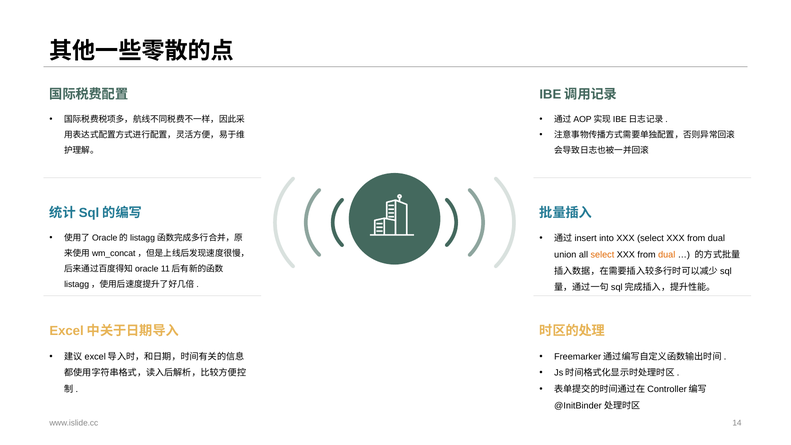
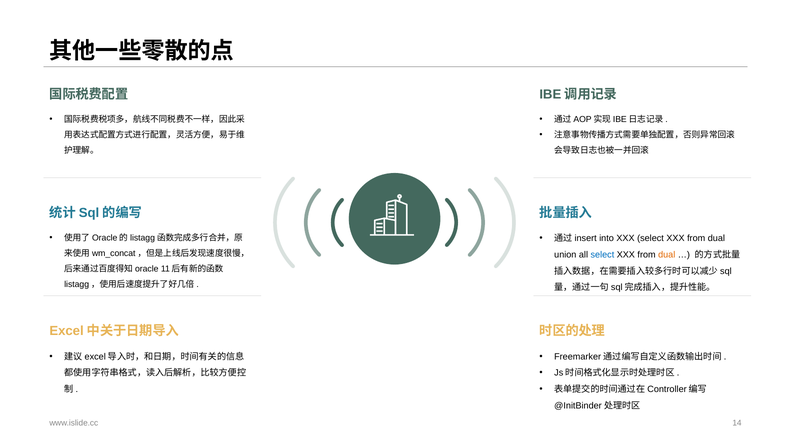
select at (602, 255) colour: orange -> blue
